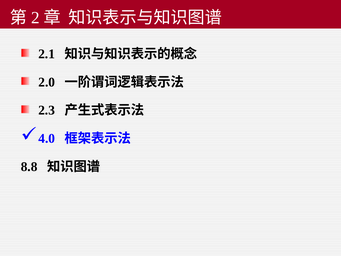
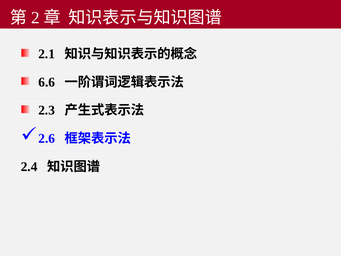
2.0: 2.0 -> 6.6
4.0: 4.0 -> 2.6
8.8: 8.8 -> 2.4
